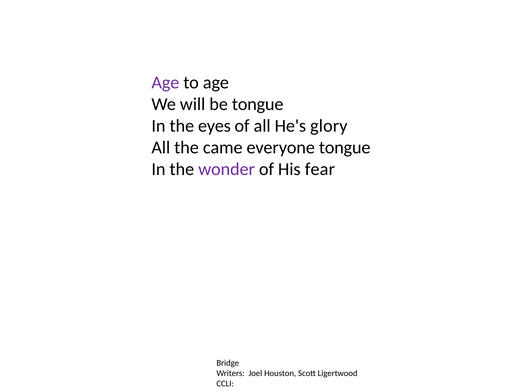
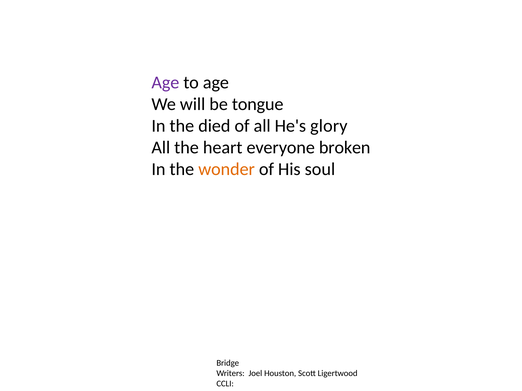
eyes: eyes -> died
came: came -> heart
everyone tongue: tongue -> broken
wonder colour: purple -> orange
fear: fear -> soul
